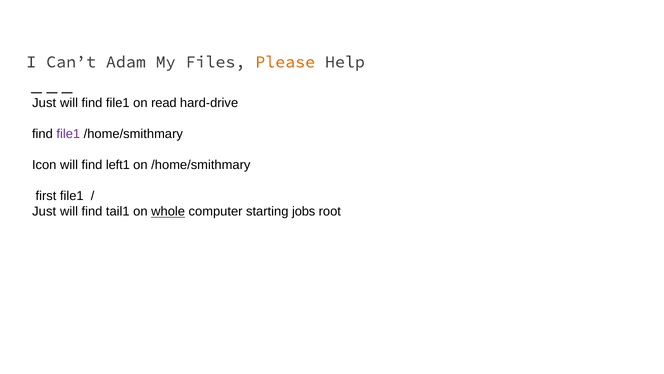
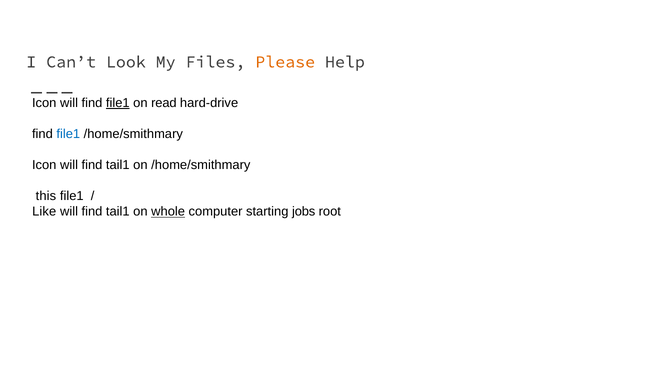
Adam: Adam -> Look
Just at (44, 103): Just -> Icon
file1 at (118, 103) underline: none -> present
file1 at (68, 134) colour: purple -> blue
left1 at (118, 165): left1 -> tail1
first: first -> this
Just at (44, 211): Just -> Like
